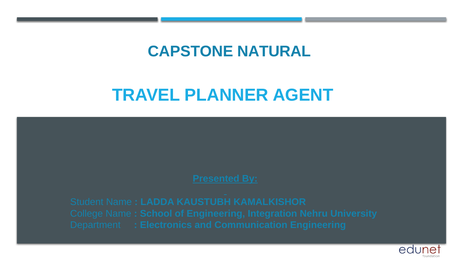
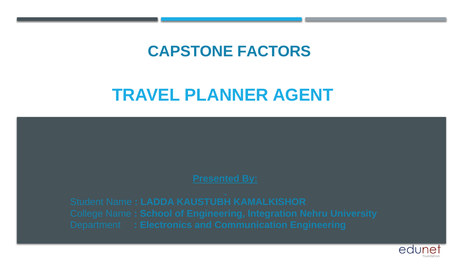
NATURAL: NATURAL -> FACTORS
